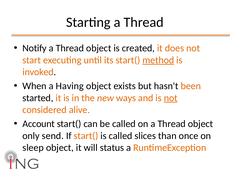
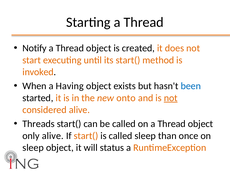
method underline: present -> none
been colour: orange -> blue
ways: ways -> onto
Account: Account -> Threads
only send: send -> alive
called slices: slices -> sleep
